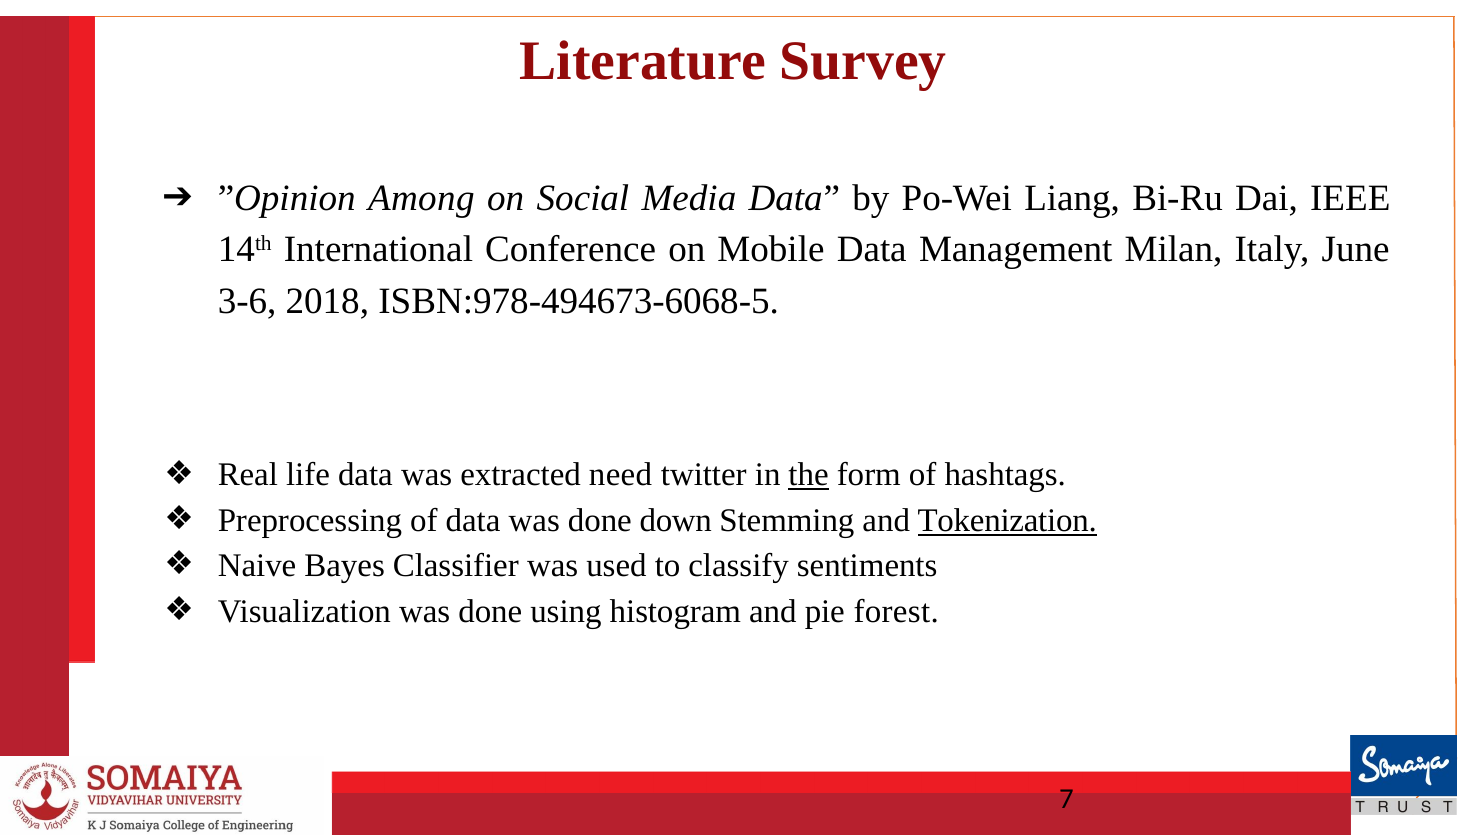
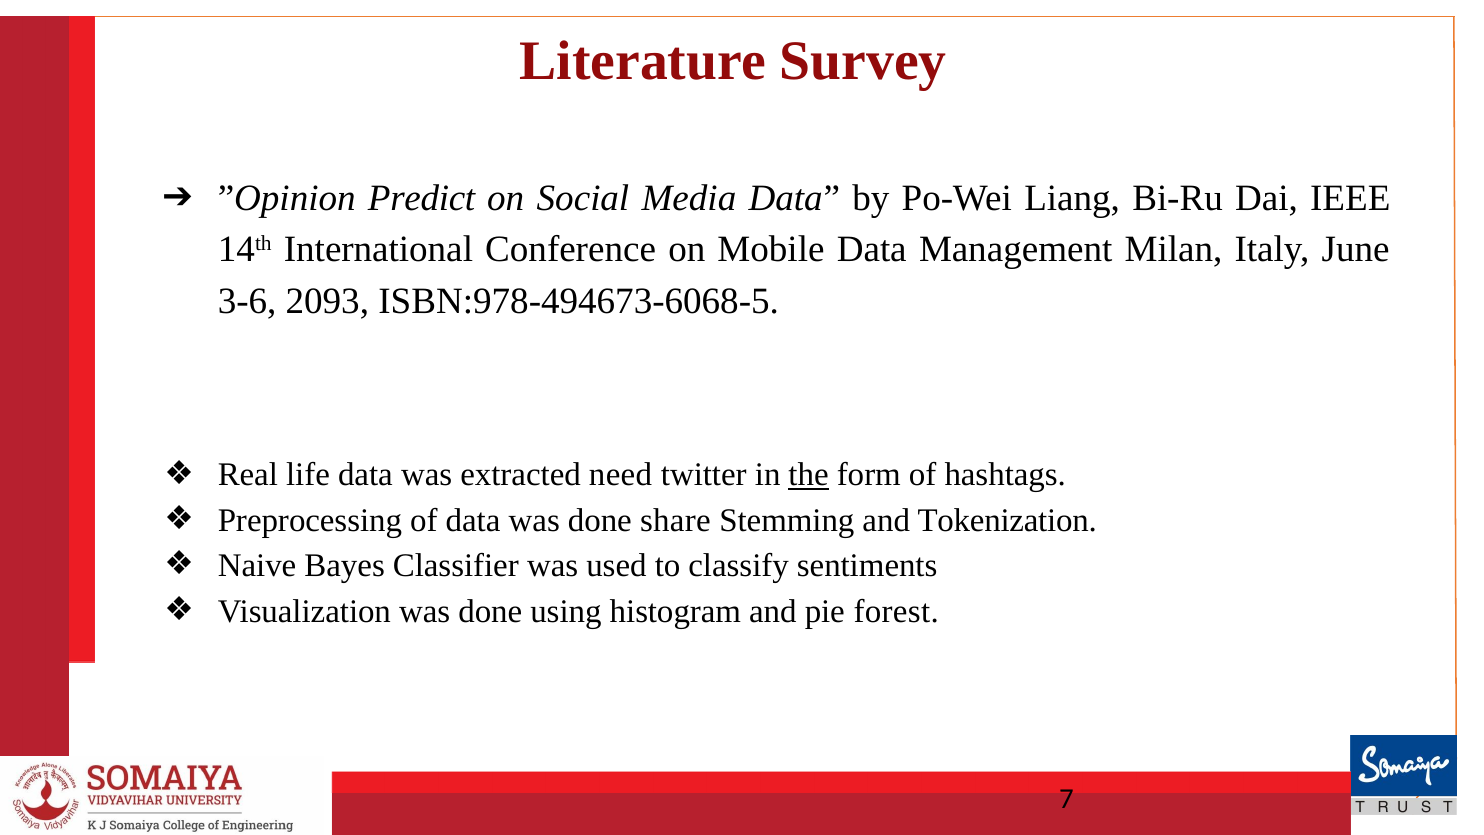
Among: Among -> Predict
2018: 2018 -> 2093
down: down -> share
Tokenization underline: present -> none
